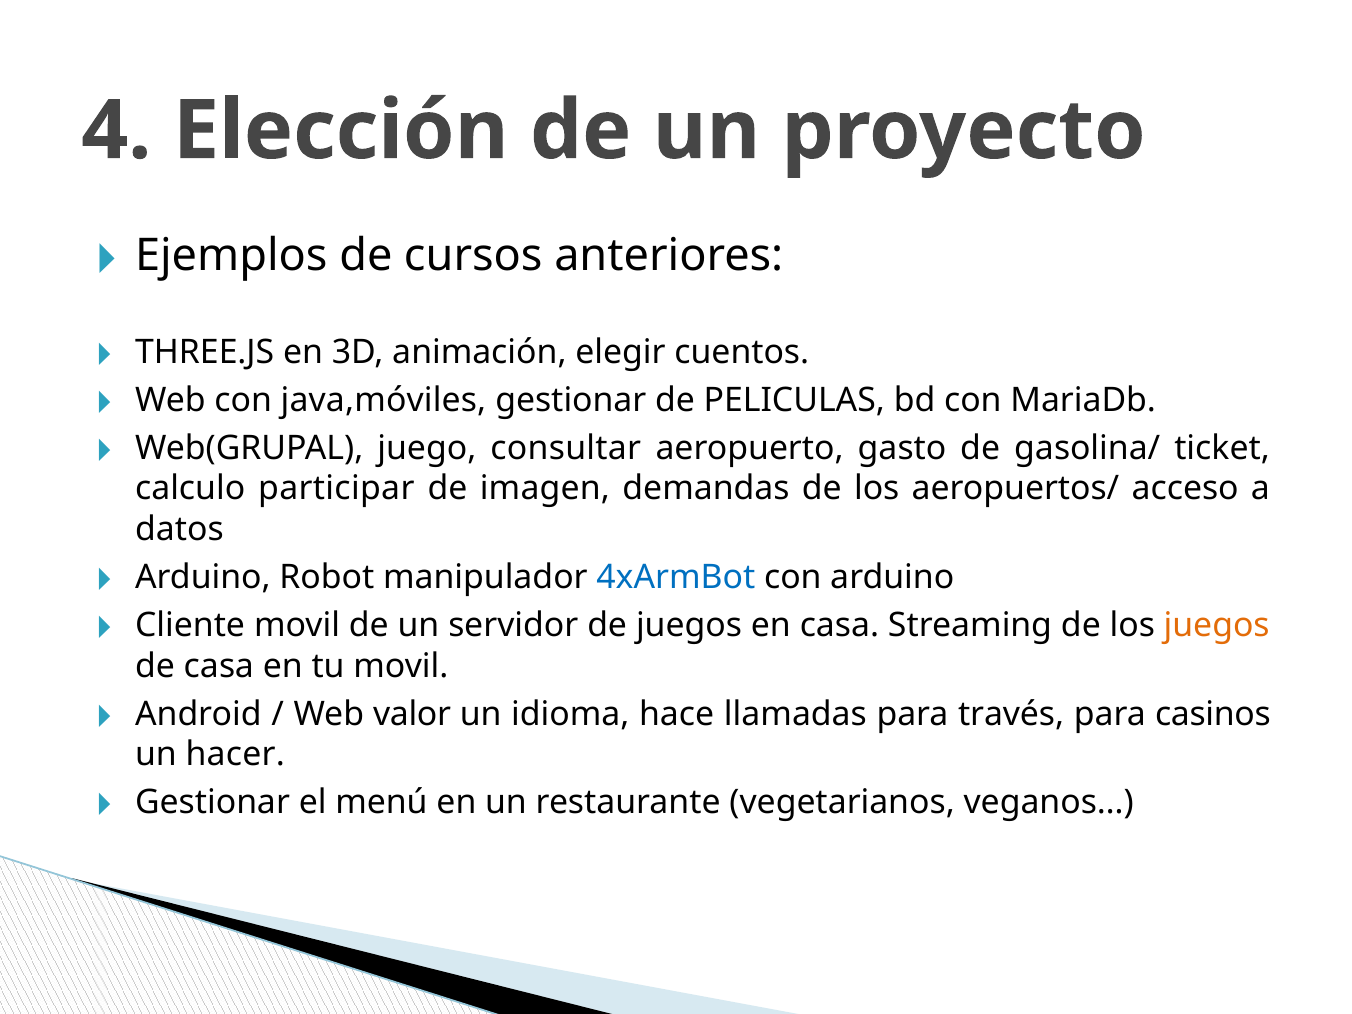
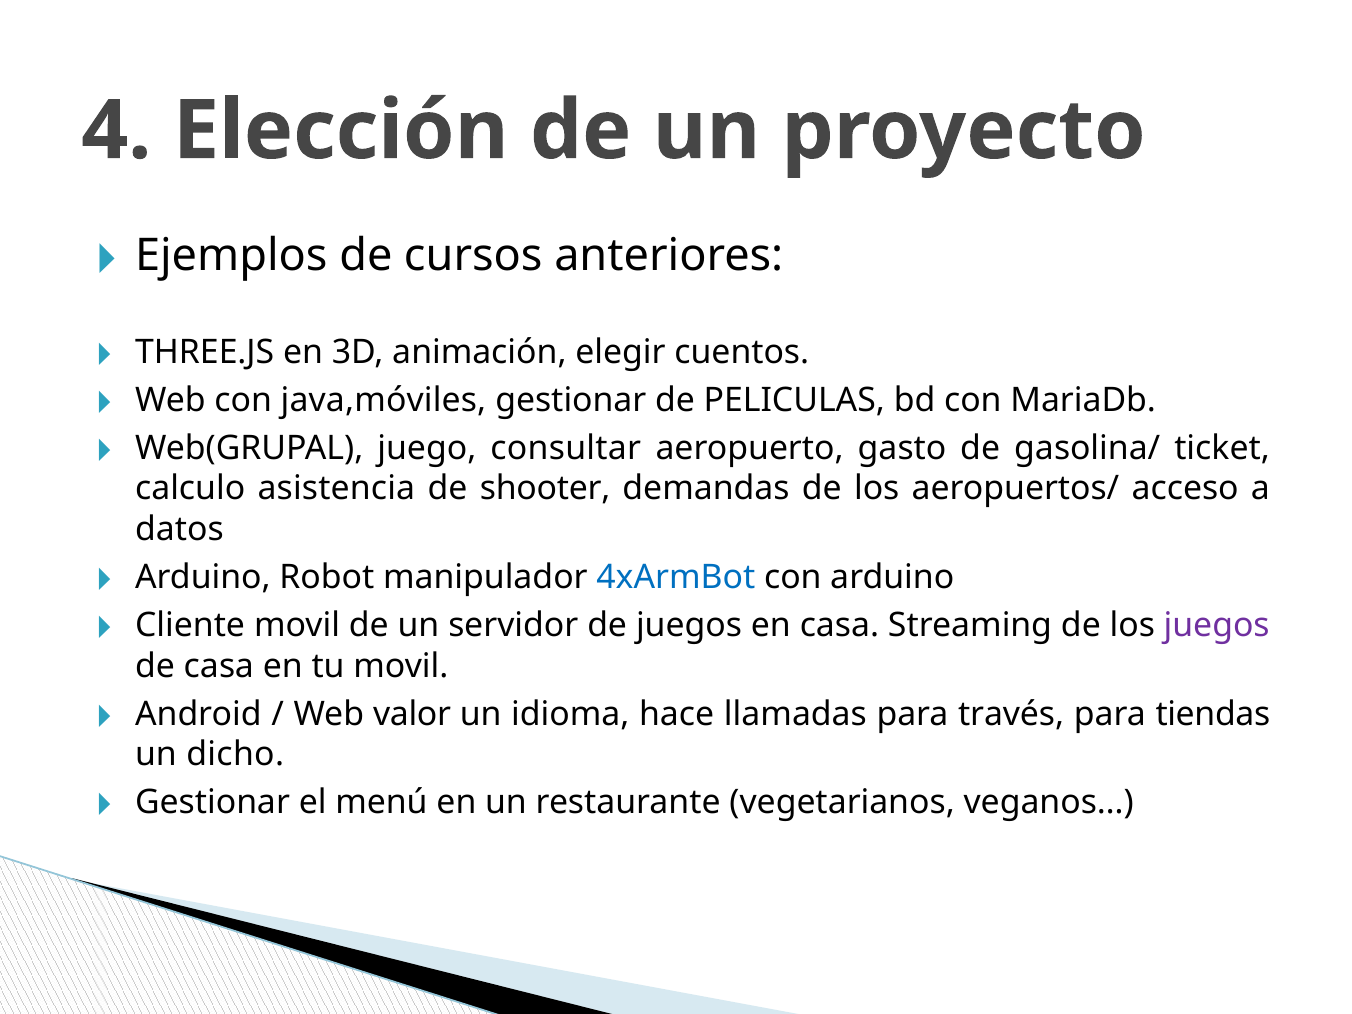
participar: participar -> asistencia
imagen: imagen -> shooter
juegos at (1217, 625) colour: orange -> purple
casinos: casinos -> tiendas
hacer: hacer -> dicho
